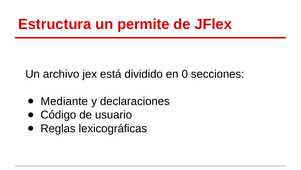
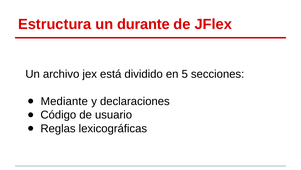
permite: permite -> durante
0: 0 -> 5
